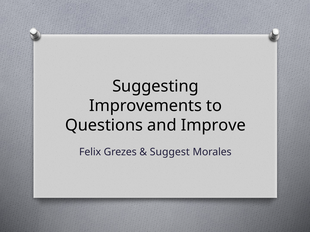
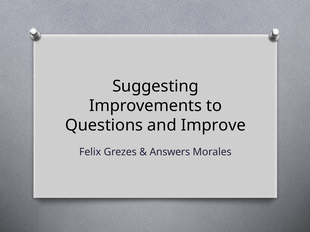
Suggest: Suggest -> Answers
